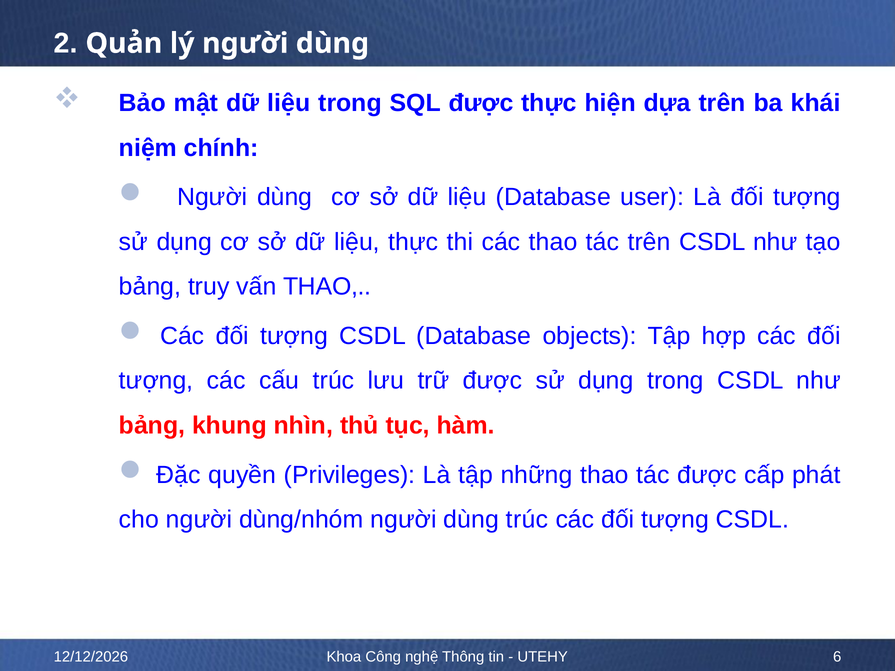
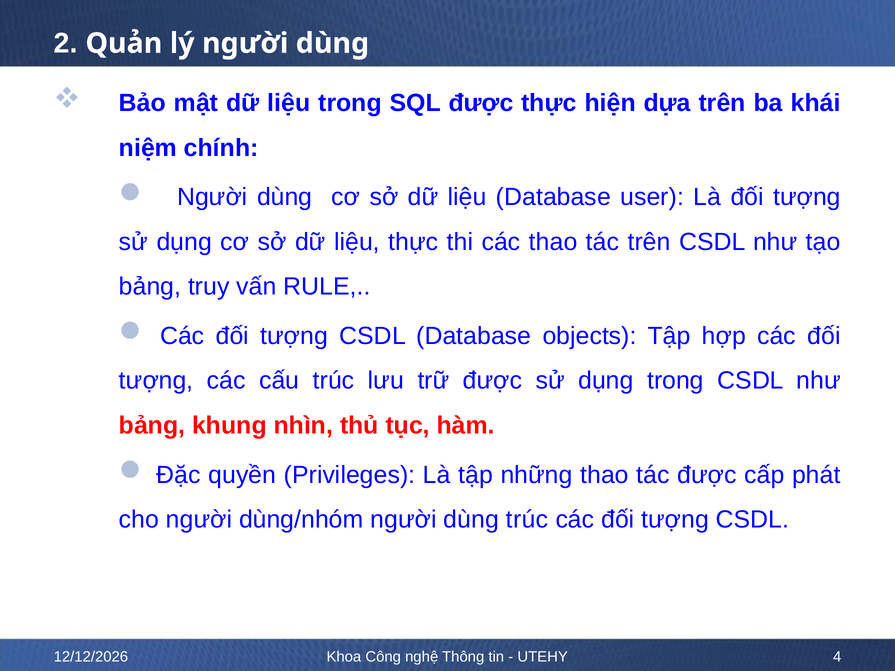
vấn THAO: THAO -> RULE
6: 6 -> 4
